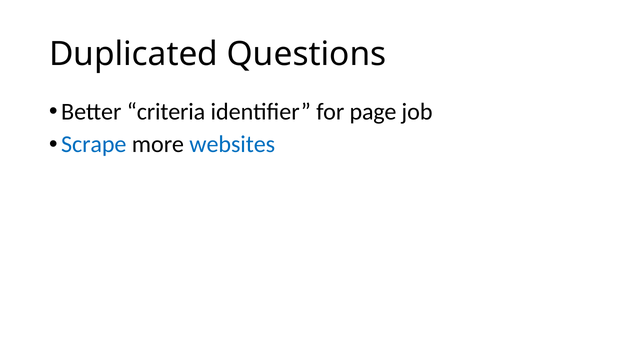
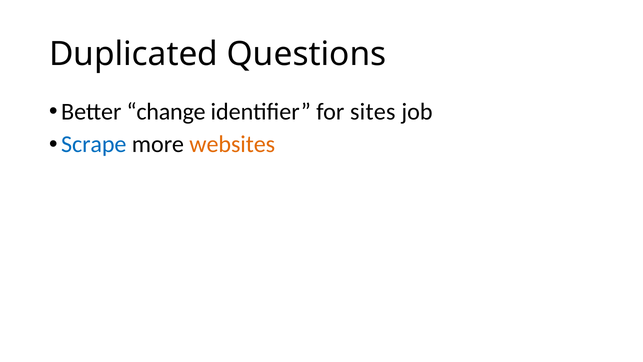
criteria: criteria -> change
page: page -> sites
websites colour: blue -> orange
